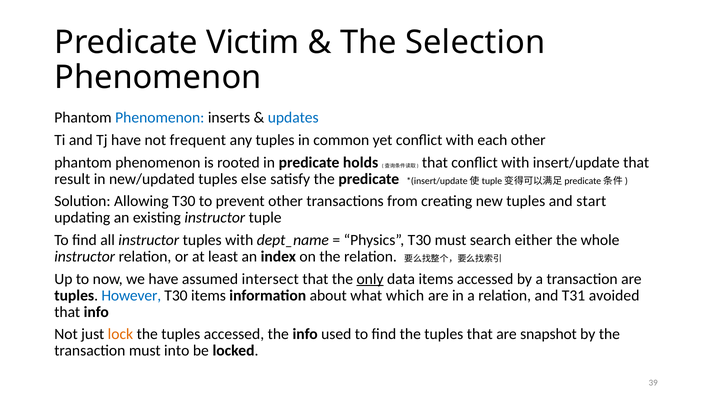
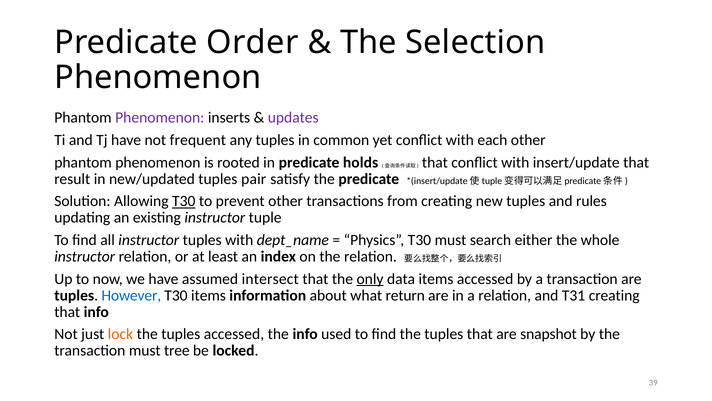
Victim: Victim -> Order
Phenomenon at (160, 117) colour: blue -> purple
updates colour: blue -> purple
else: else -> pair
T30 at (184, 201) underline: none -> present
start: start -> rules
which: which -> return
T31 avoided: avoided -> creating
into: into -> tree
